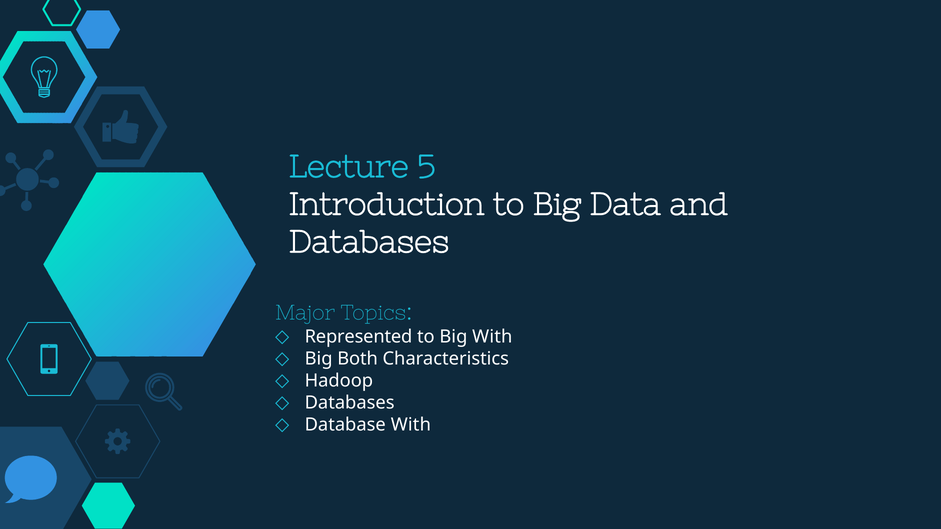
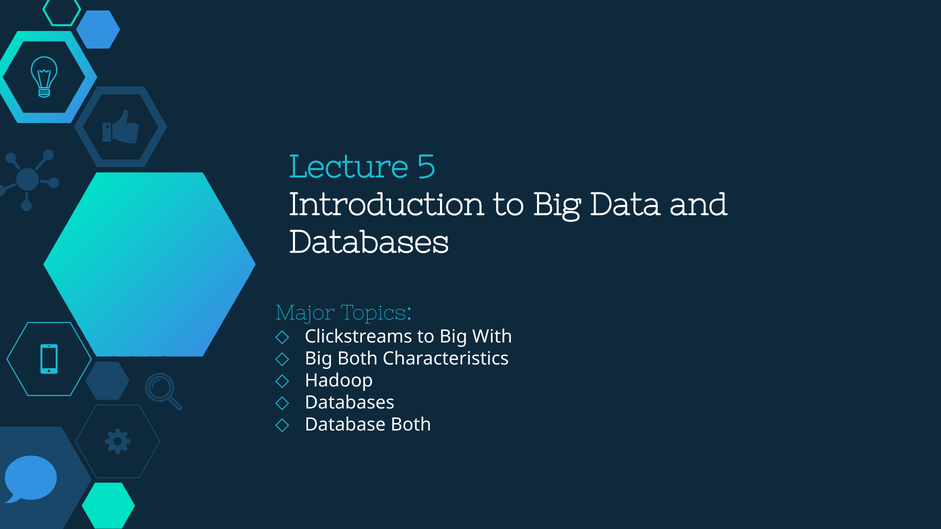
Represented: Represented -> Clickstreams
Database With: With -> Both
